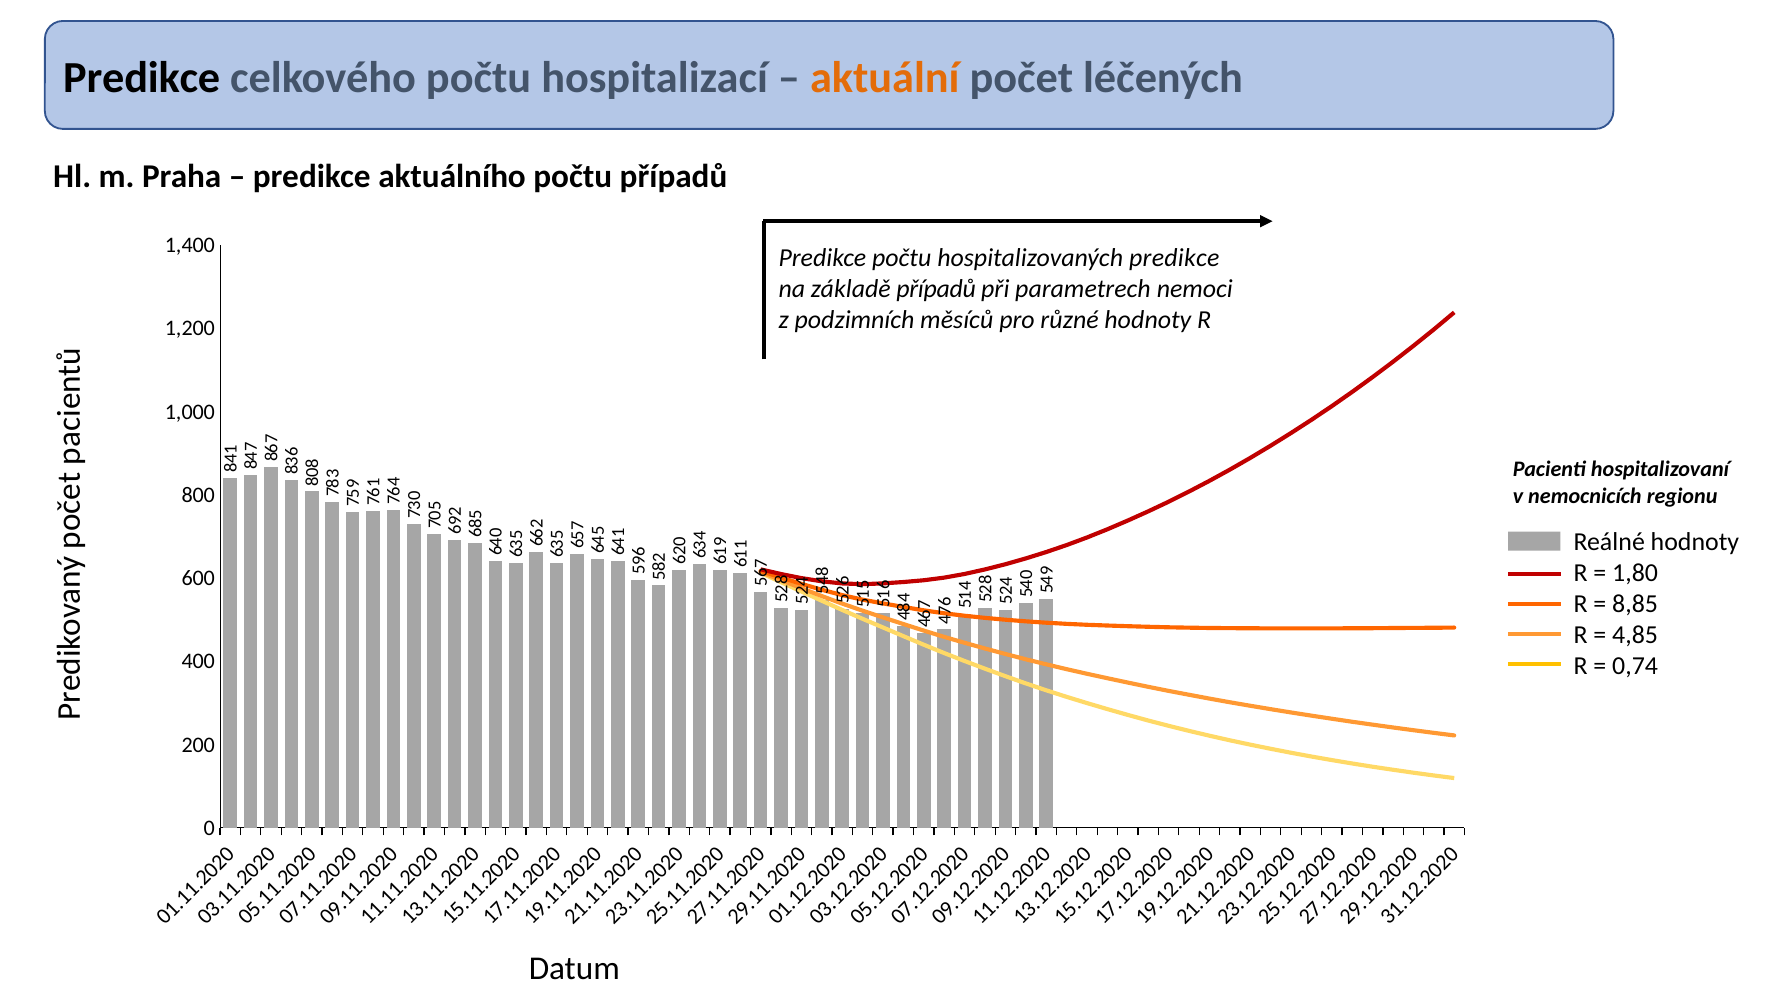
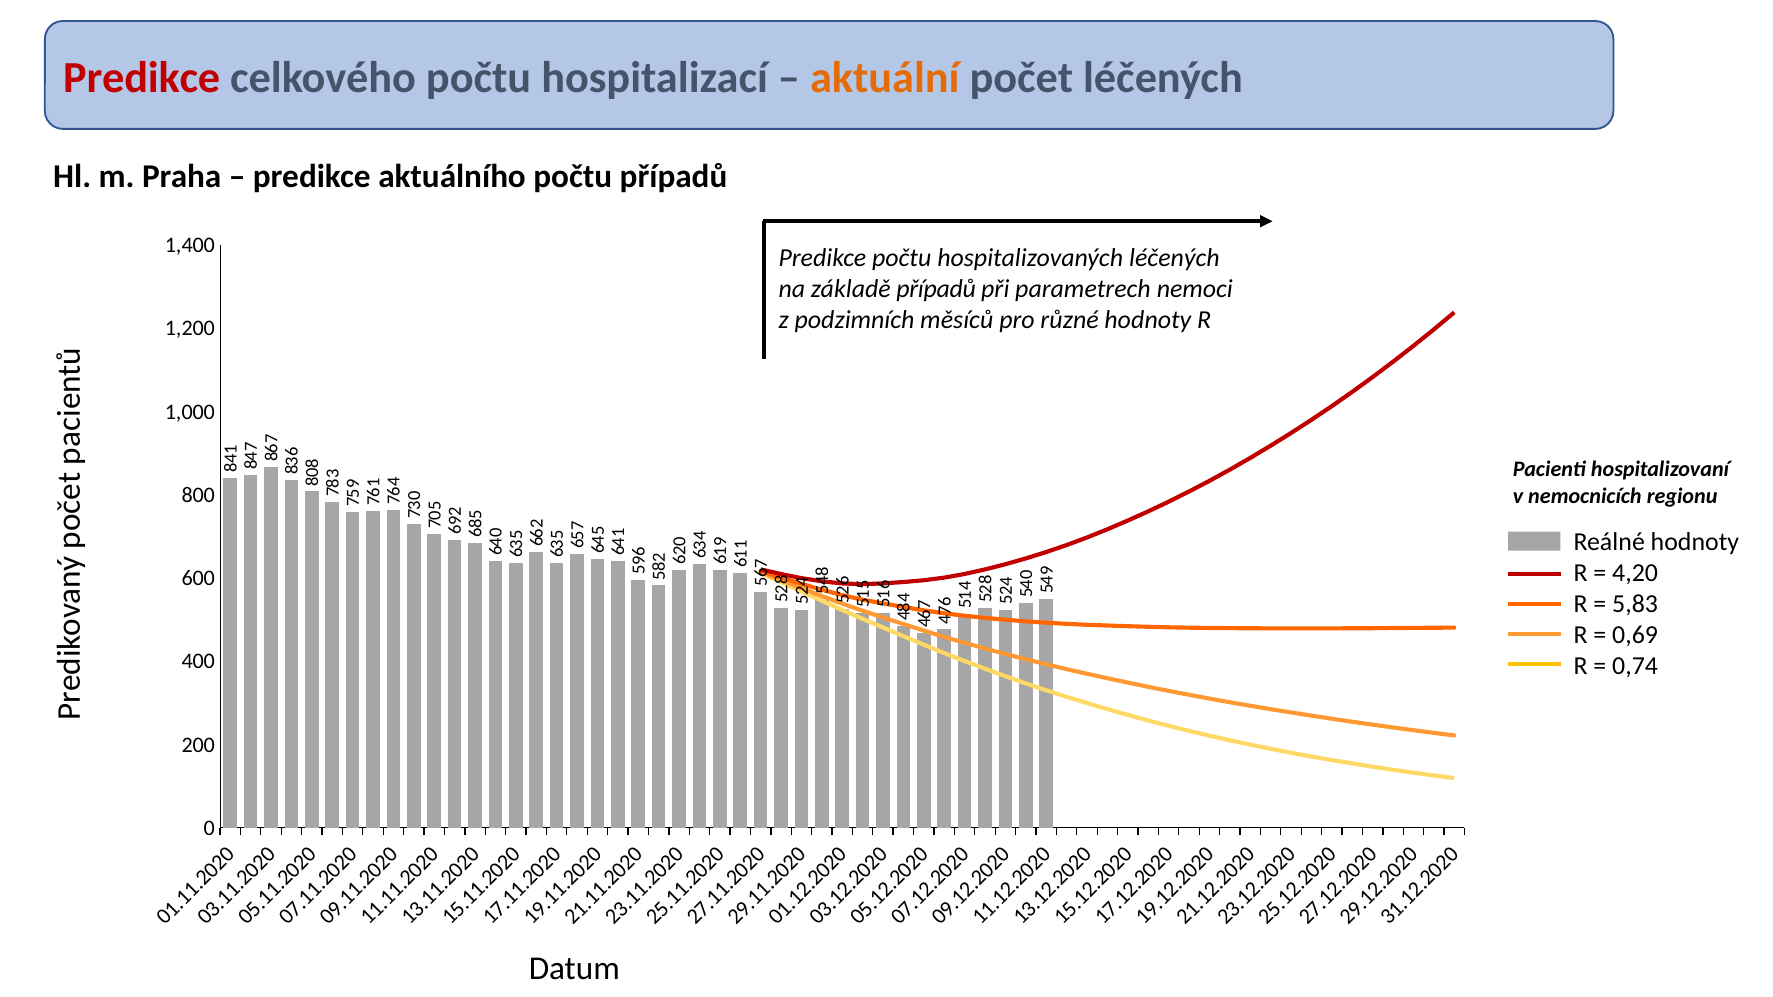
Predikce at (142, 78) colour: black -> red
hospitalizovaných predikce: predikce -> léčených
1,80: 1,80 -> 4,20
8,85: 8,85 -> 5,83
4,85: 4,85 -> 0,69
